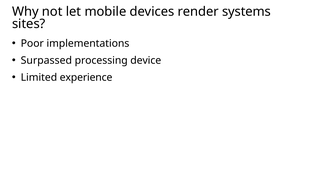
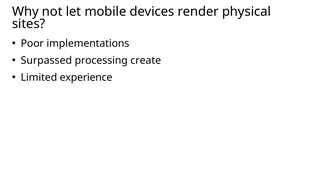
systems: systems -> physical
device: device -> create
